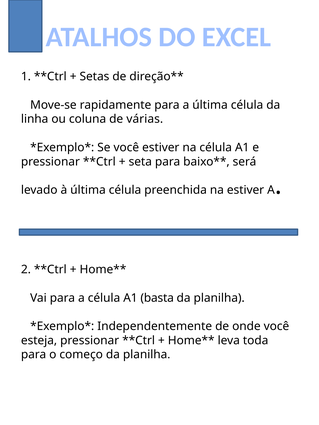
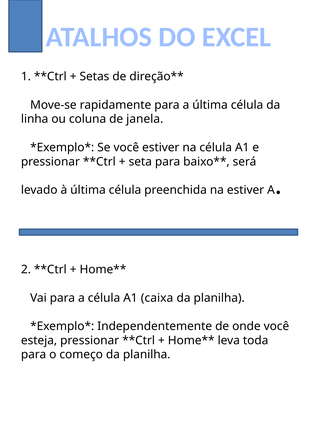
várias: várias -> janela
basta: basta -> caixa
